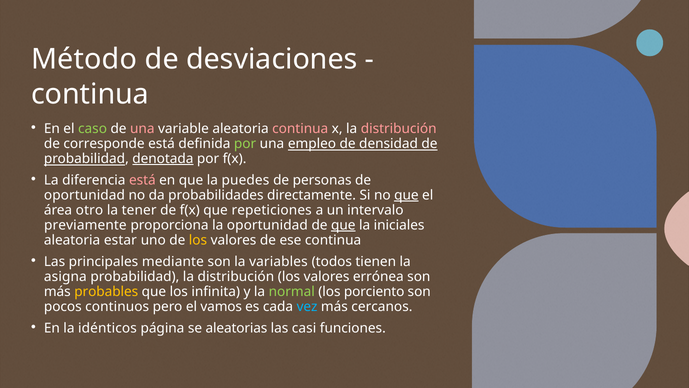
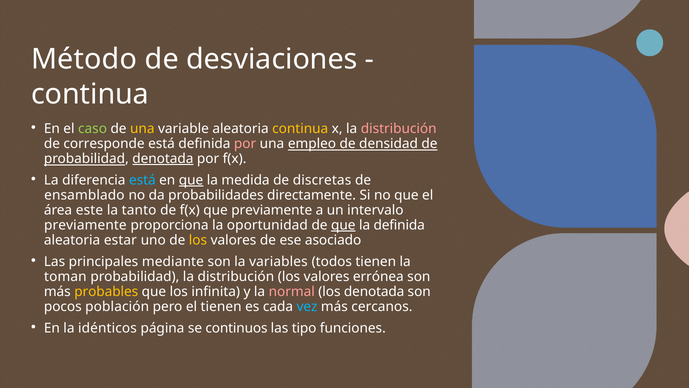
una at (142, 129) colour: pink -> yellow
continua at (300, 129) colour: pink -> yellow
por at (245, 144) colour: light green -> pink
está at (142, 180) colour: pink -> light blue
que at (191, 180) underline: none -> present
puedes: puedes -> medida
personas: personas -> discretas
oportunidad at (84, 195): oportunidad -> ensamblado
que at (406, 195) underline: present -> none
otro: otro -> este
tener: tener -> tanto
que repeticiones: repeticiones -> previamente
la iniciales: iniciales -> definida
ese continua: continua -> asociado
asigna: asigna -> toman
normal colour: light green -> pink
los porciento: porciento -> denotada
continuos: continuos -> población
el vamos: vamos -> tienen
aleatorias: aleatorias -> continuos
casi: casi -> tipo
